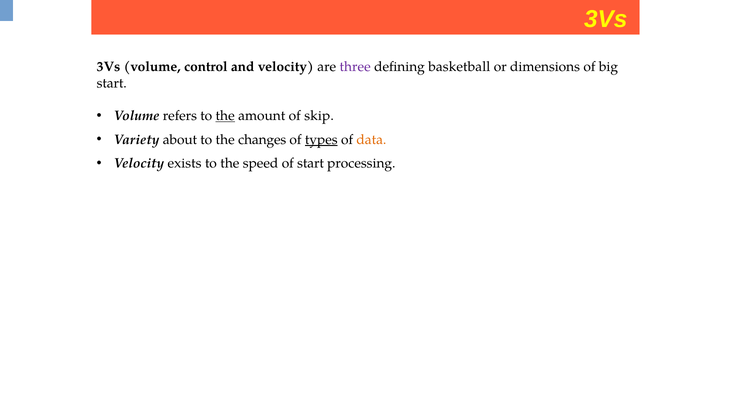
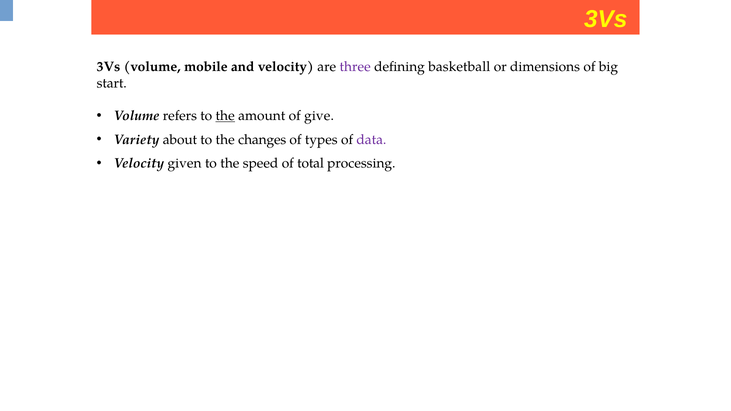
control: control -> mobile
skip: skip -> give
types underline: present -> none
data colour: orange -> purple
exists: exists -> given
of start: start -> total
